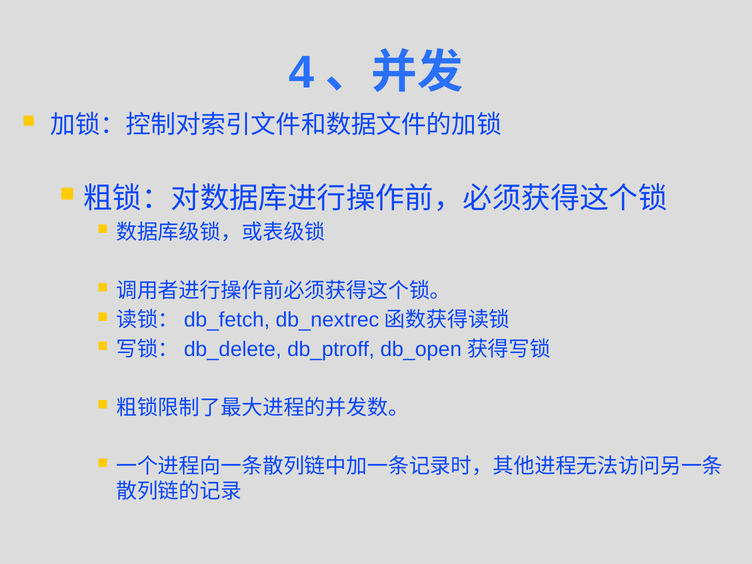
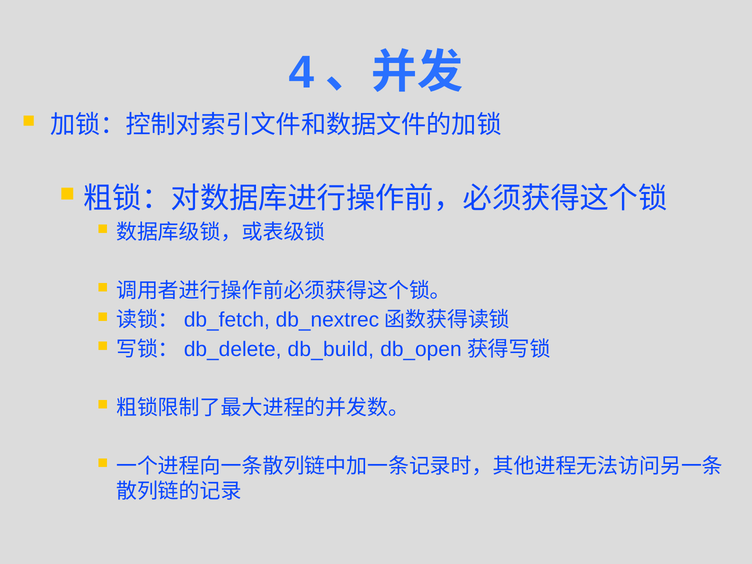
db_ptroff: db_ptroff -> db_build
